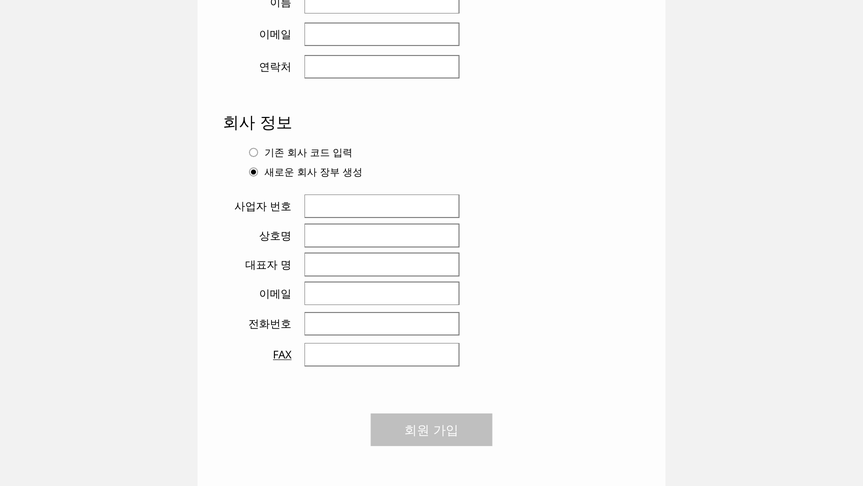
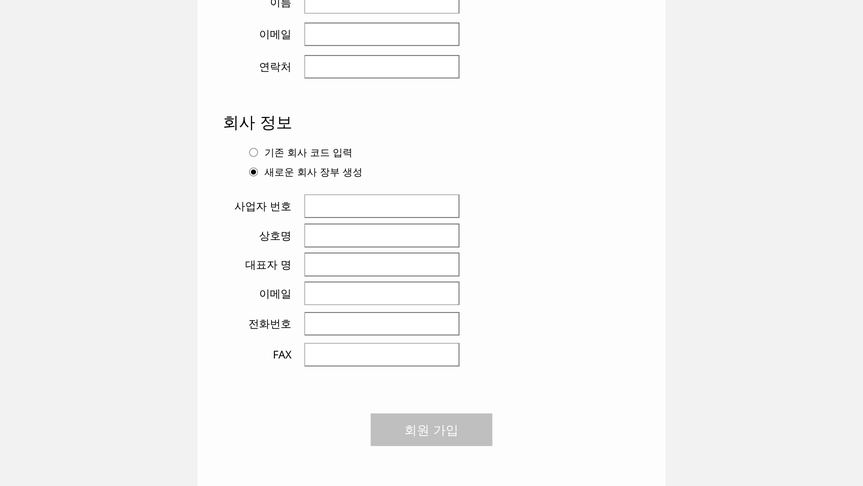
FAX underline: present -> none
